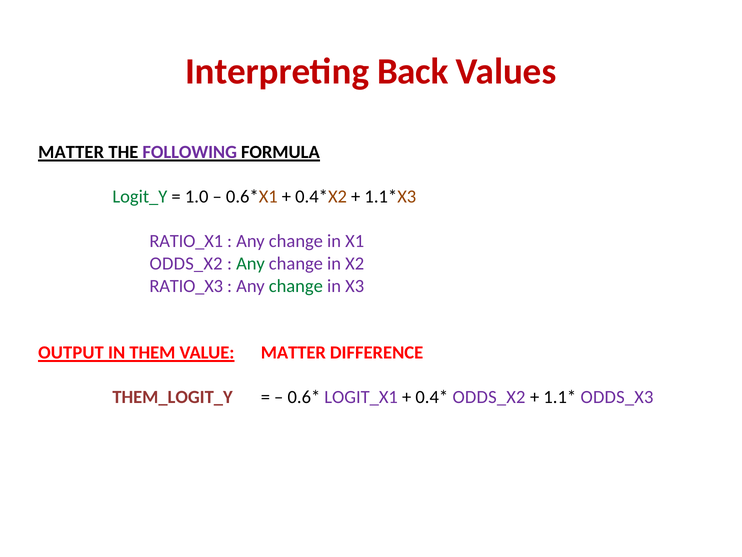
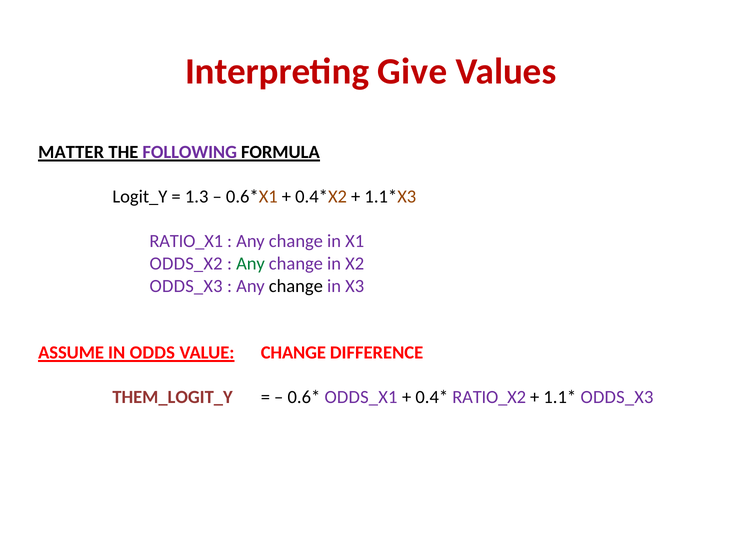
Back: Back -> Give
Logit_Y colour: green -> black
1.0: 1.0 -> 1.3
RATIO_X3 at (186, 286): RATIO_X3 -> ODDS_X3
change at (296, 286) colour: green -> black
OUTPUT: OUTPUT -> ASSUME
THEM: THEM -> ODDS
VALUE MATTER: MATTER -> CHANGE
LOGIT_X1: LOGIT_X1 -> ODDS_X1
ODDS_X2 at (489, 397): ODDS_X2 -> RATIO_X2
